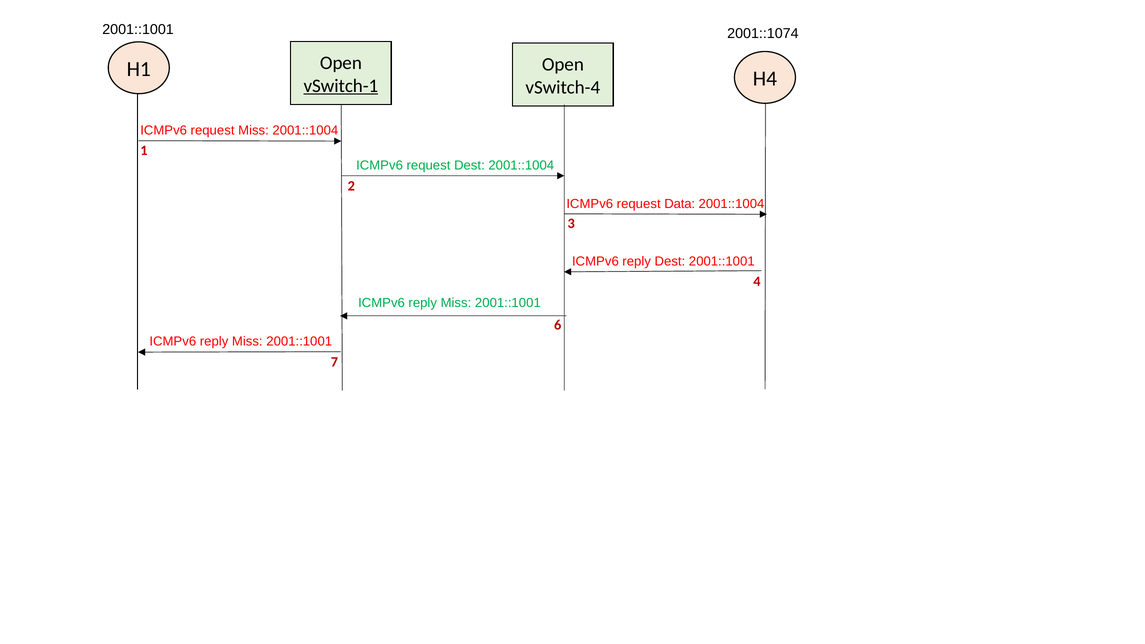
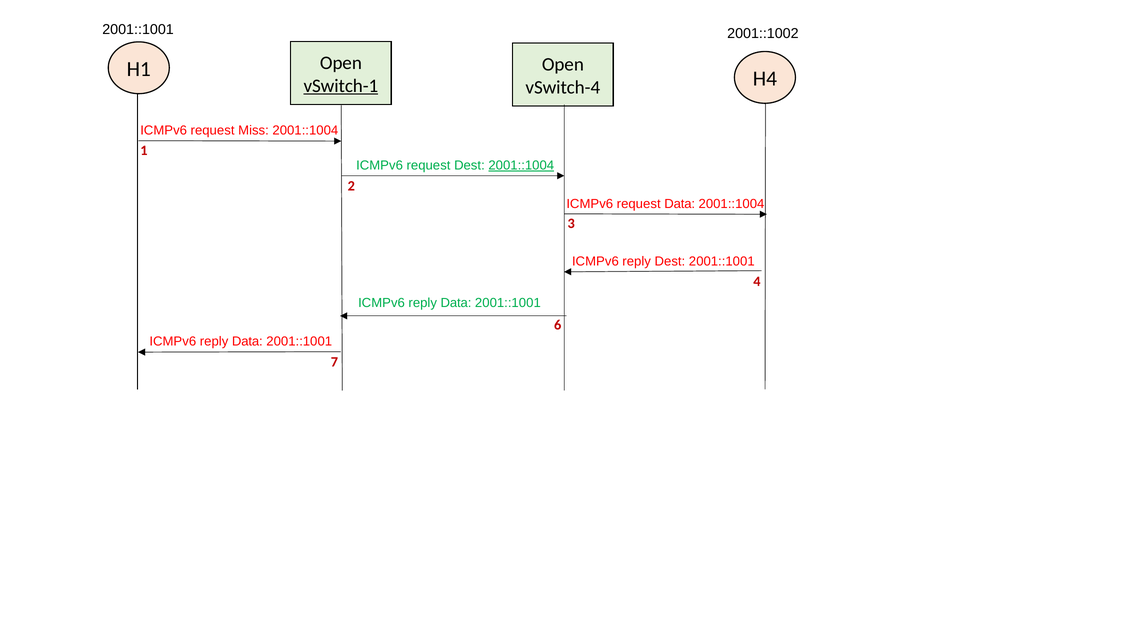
2001::1074: 2001::1074 -> 2001::1002
2001::1004 at (521, 165) underline: none -> present
Miss at (456, 303): Miss -> Data
Miss at (247, 342): Miss -> Data
